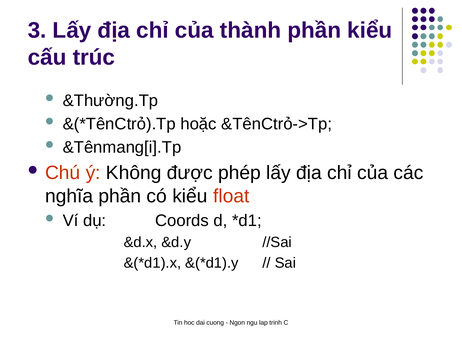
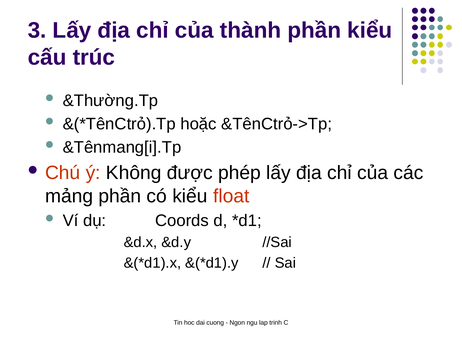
nghĩa: nghĩa -> mảng
